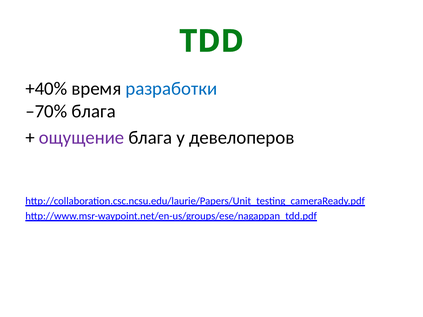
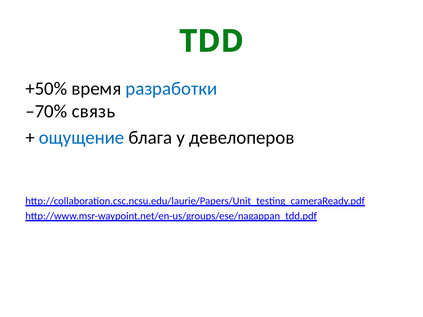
+40%: +40% -> +50%
–70% блага: блага -> связь
ощущение colour: purple -> blue
